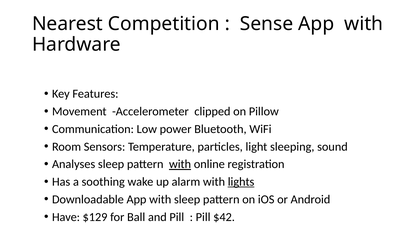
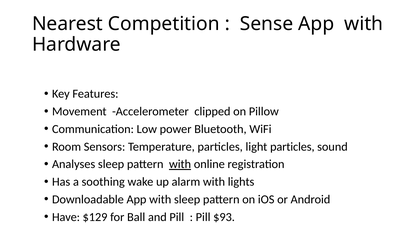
light sleeping: sleeping -> particles
lights underline: present -> none
$42: $42 -> $93
